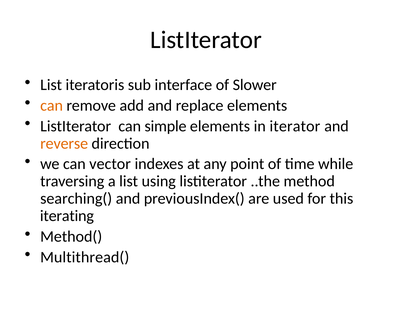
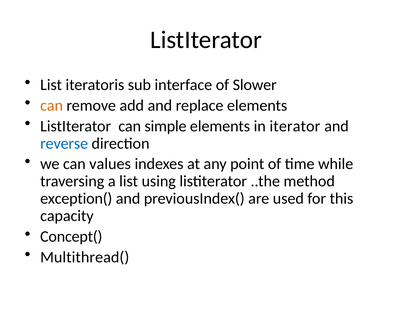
reverse colour: orange -> blue
vector: vector -> values
searching(: searching( -> exception(
iterating: iterating -> capacity
Method(: Method( -> Concept(
